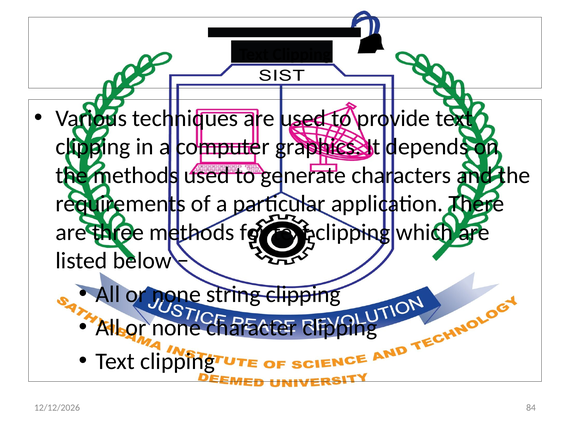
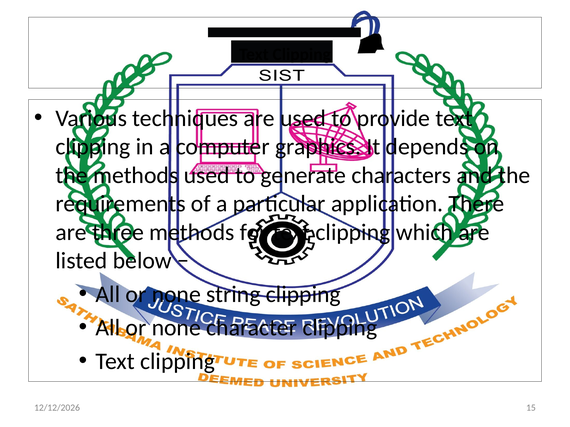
84: 84 -> 15
